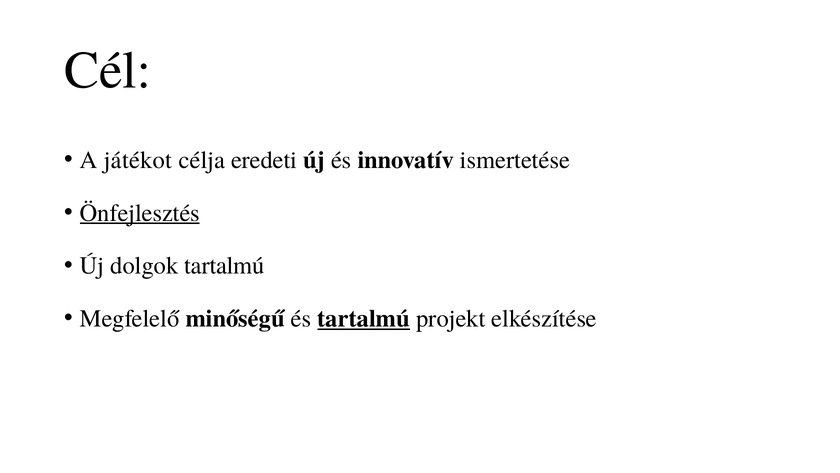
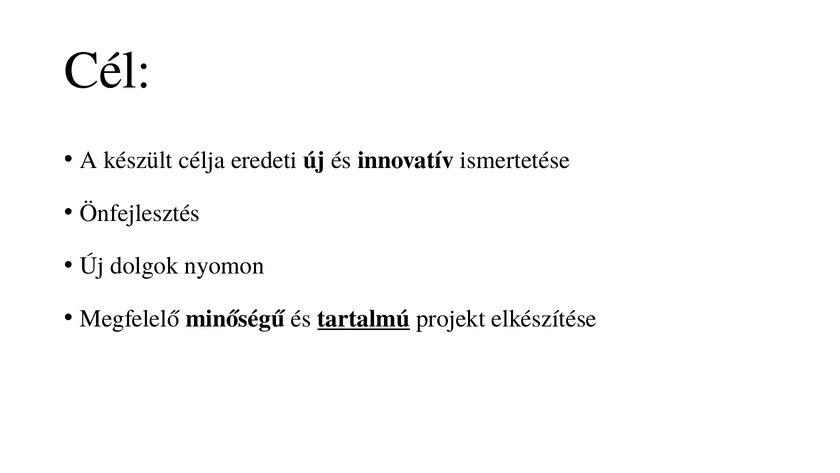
játékot: játékot -> készült
Önfejlesztés underline: present -> none
dolgok tartalmú: tartalmú -> nyomon
